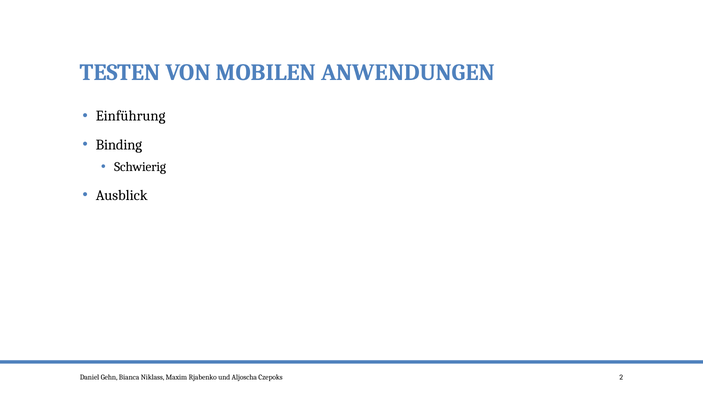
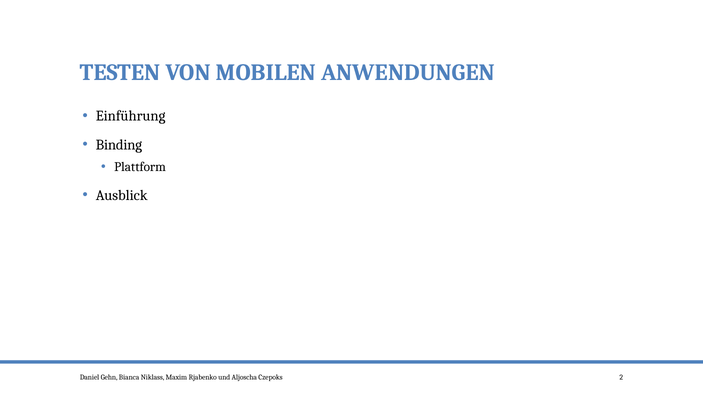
Schwierig: Schwierig -> Plattform
